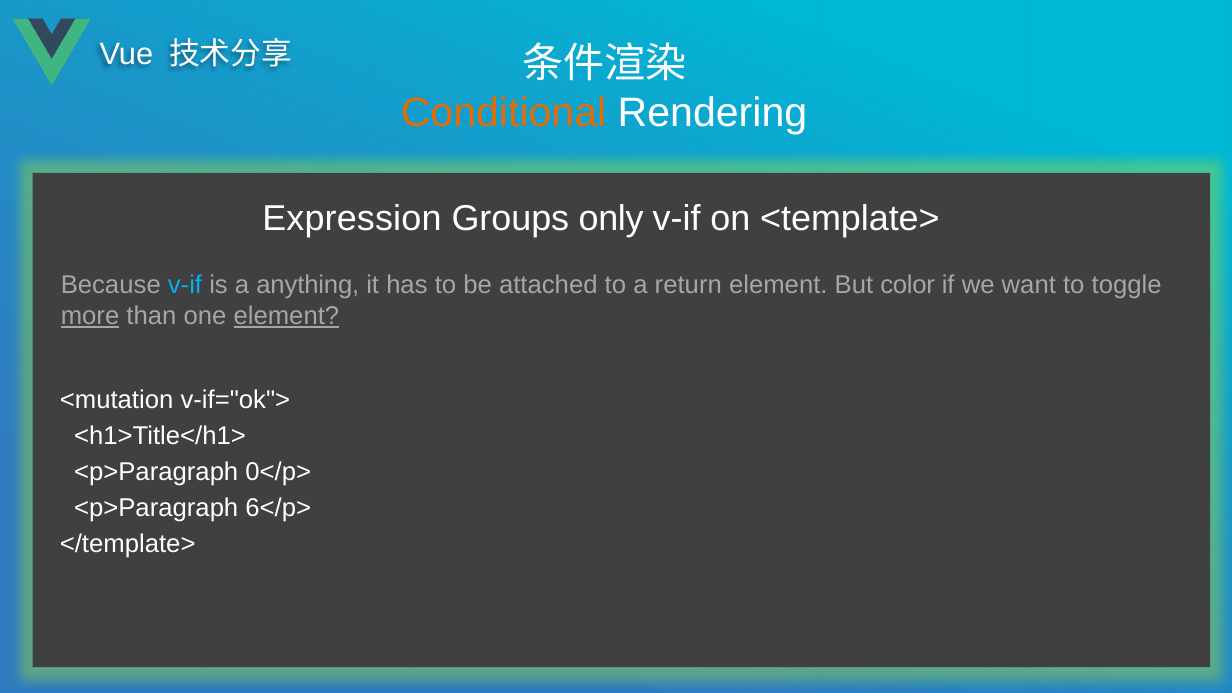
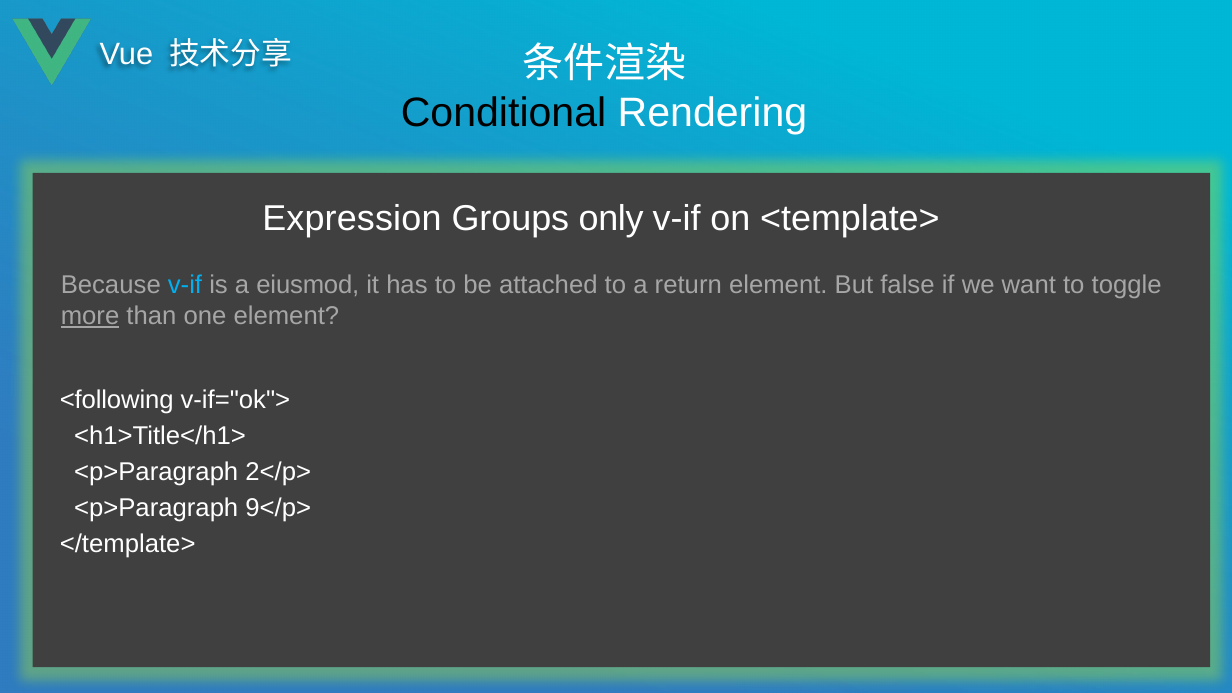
Conditional colour: orange -> black
anything: anything -> eiusmod
color: color -> false
element at (286, 316) underline: present -> none
<mutation: <mutation -> <following
0</p>: 0</p> -> 2</p>
6</p>: 6</p> -> 9</p>
